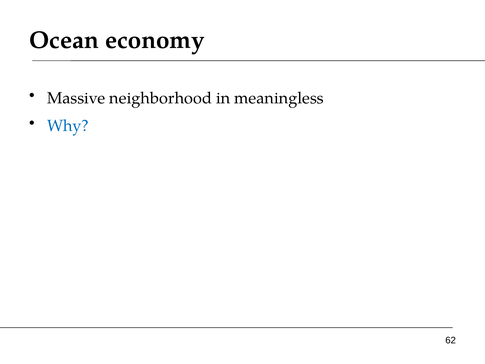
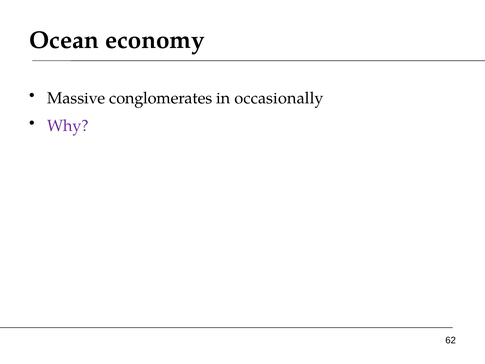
neighborhood: neighborhood -> conglomerates
meaningless: meaningless -> occasionally
Why colour: blue -> purple
